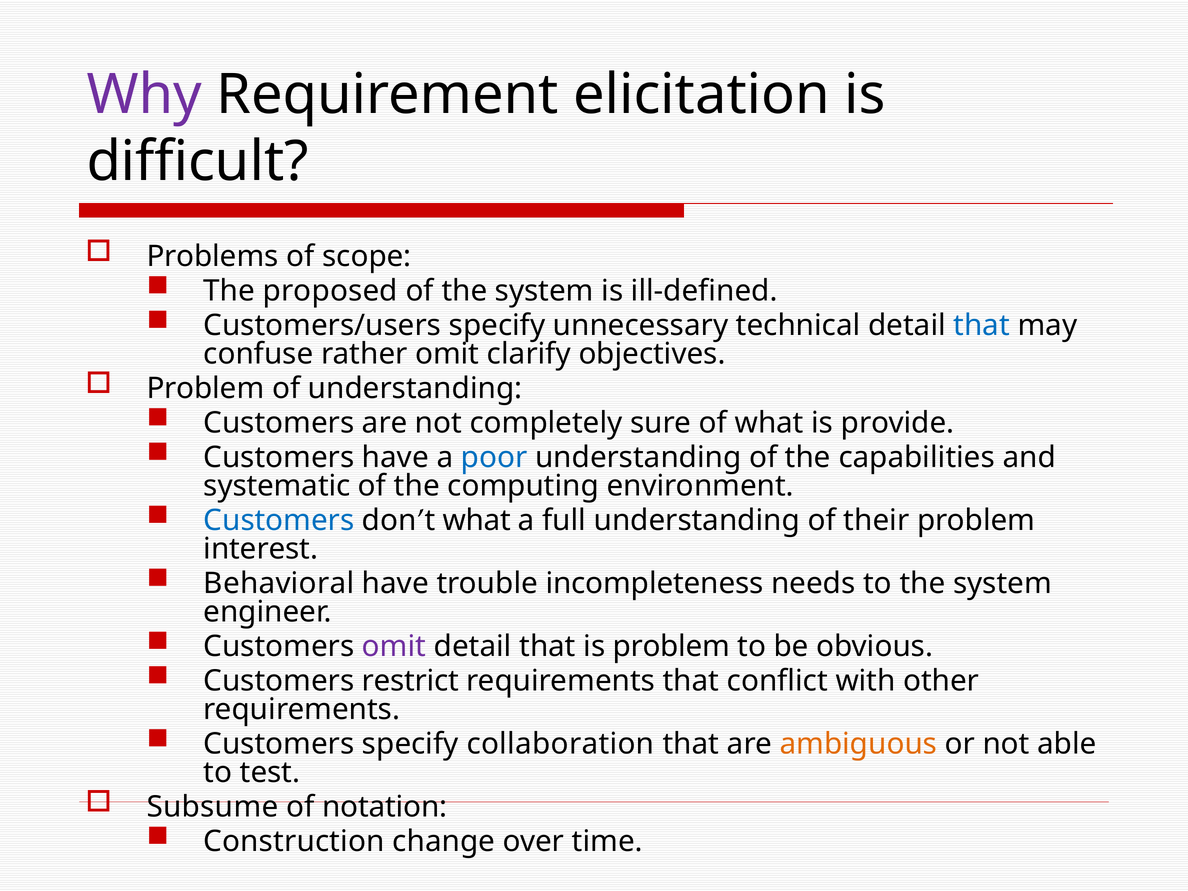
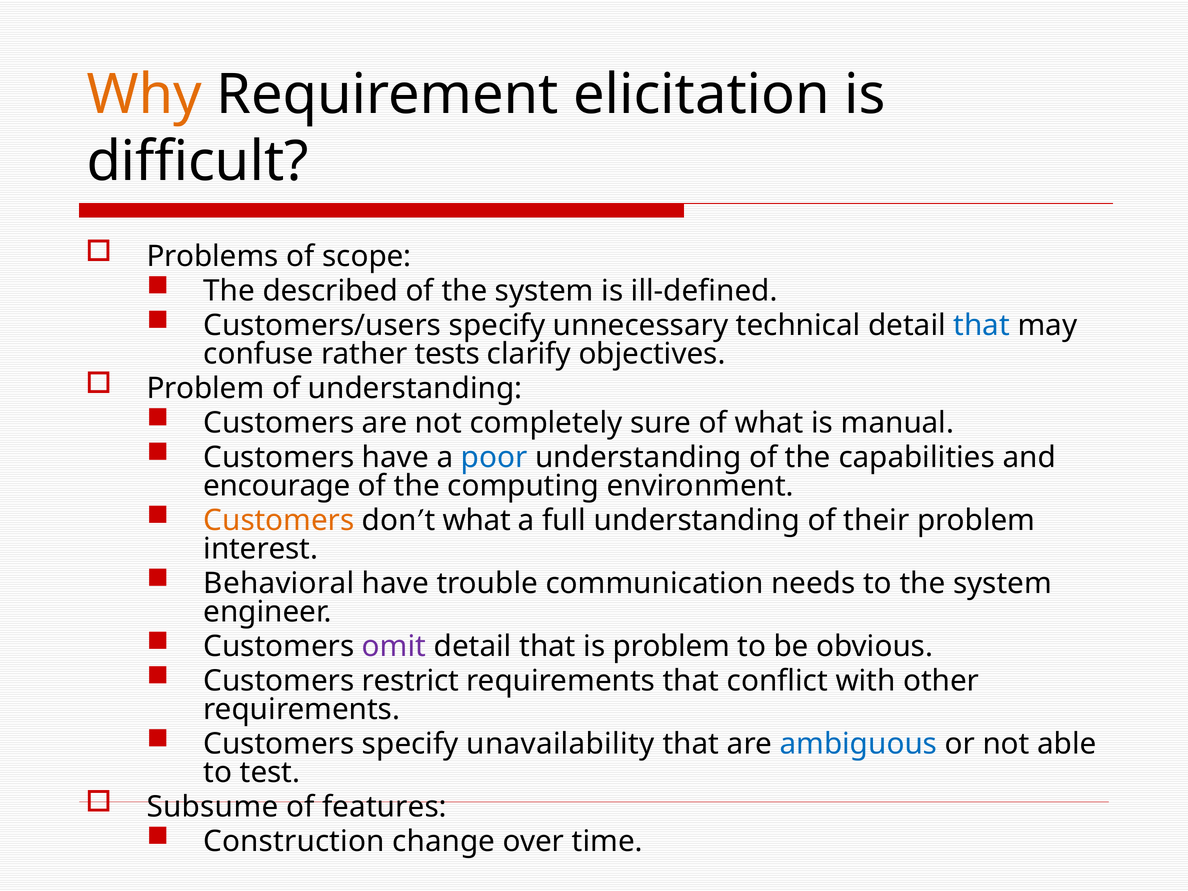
Why colour: purple -> orange
proposed: proposed -> described
rather omit: omit -> tests
provide: provide -> manual
systematic: systematic -> encourage
Customers at (279, 520) colour: blue -> orange
incompleteness: incompleteness -> communication
collaboration: collaboration -> unavailability
ambiguous colour: orange -> blue
notation: notation -> features
